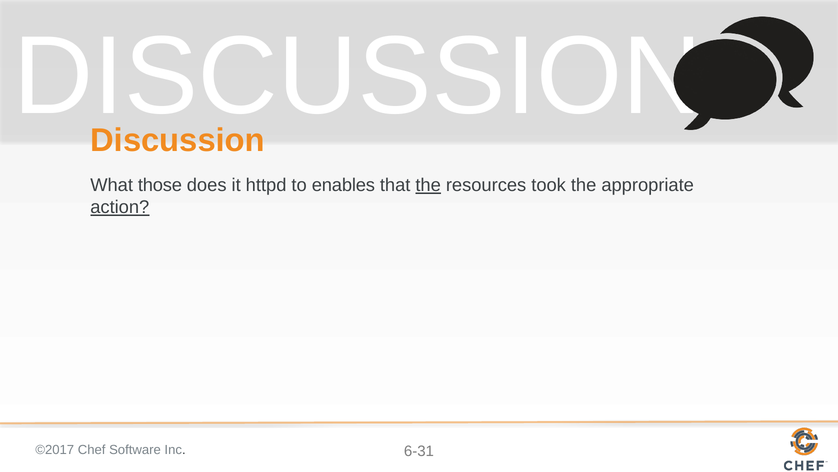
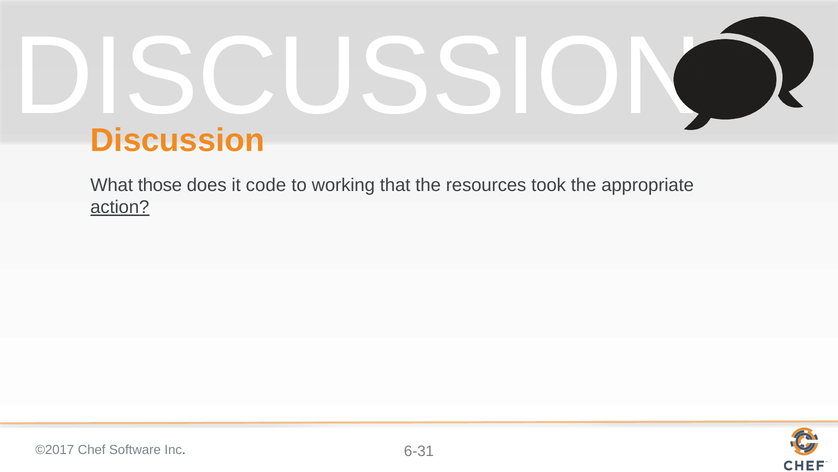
httpd: httpd -> code
enables: enables -> working
the at (428, 185) underline: present -> none
